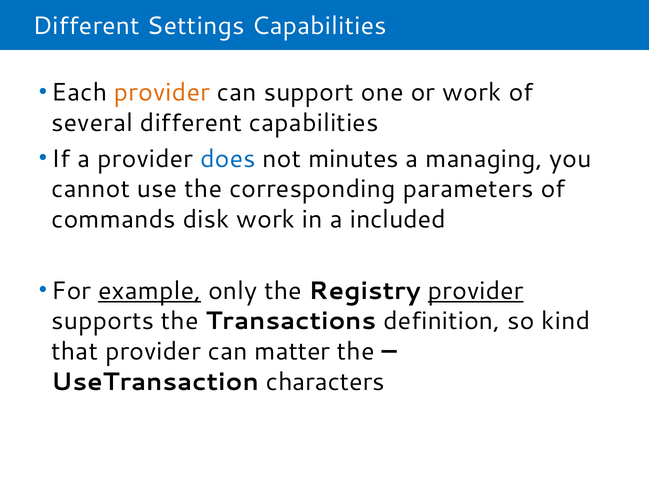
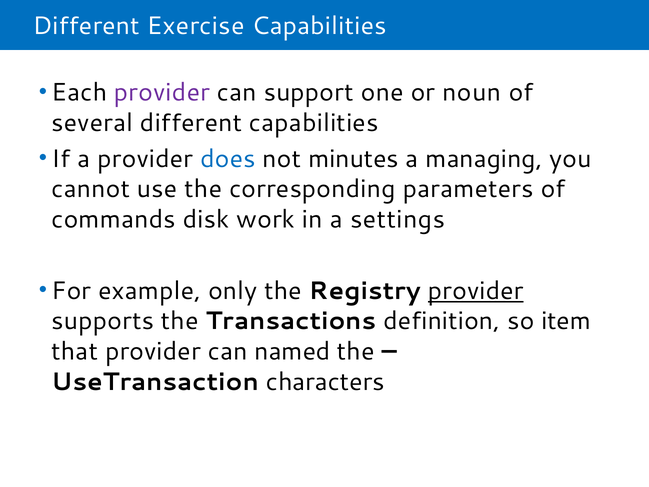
Settings: Settings -> Exercise
provider at (162, 93) colour: orange -> purple
or work: work -> noun
included: included -> settings
example underline: present -> none
kind: kind -> item
matter: matter -> named
